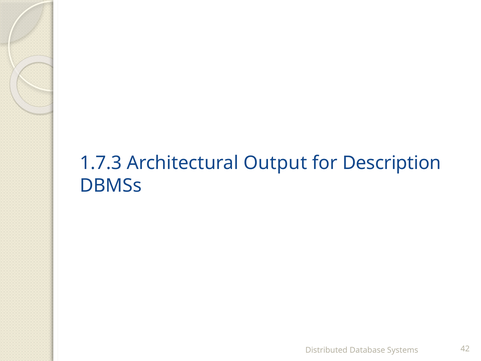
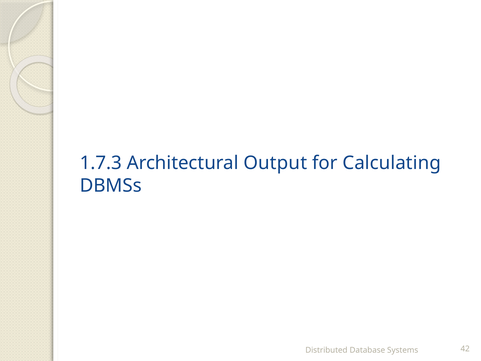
Description: Description -> Calculating
